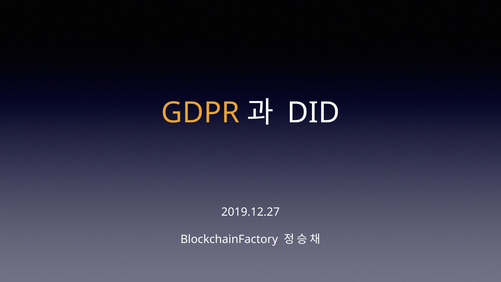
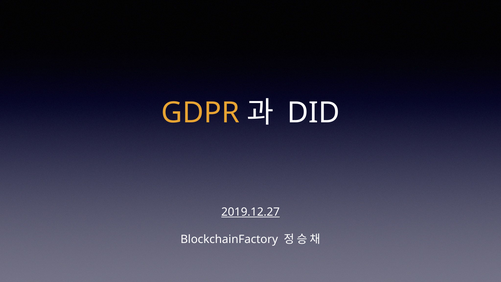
2019.12.27 underline: none -> present
